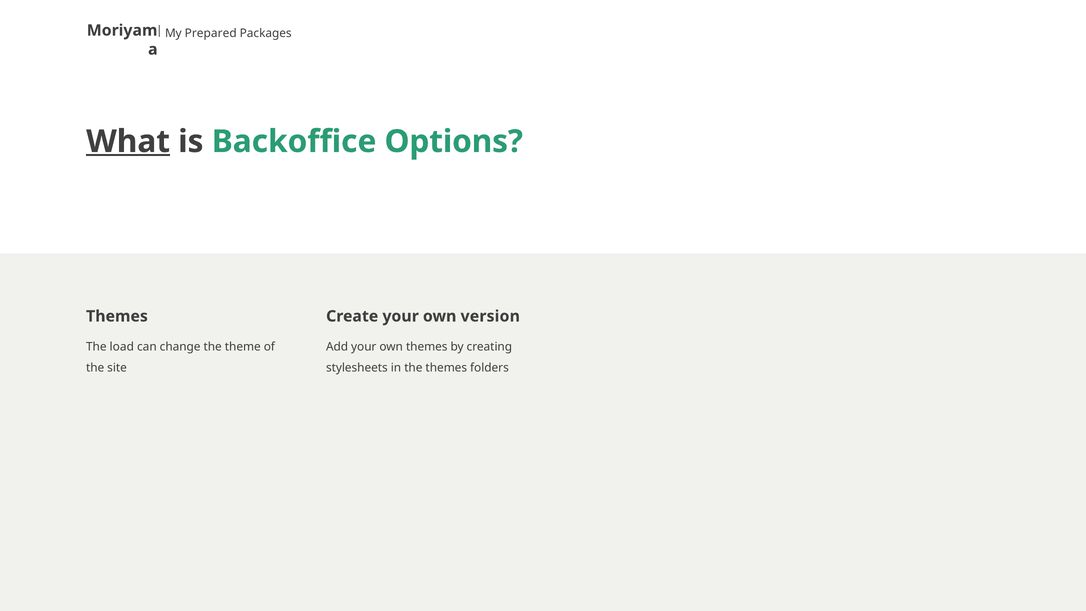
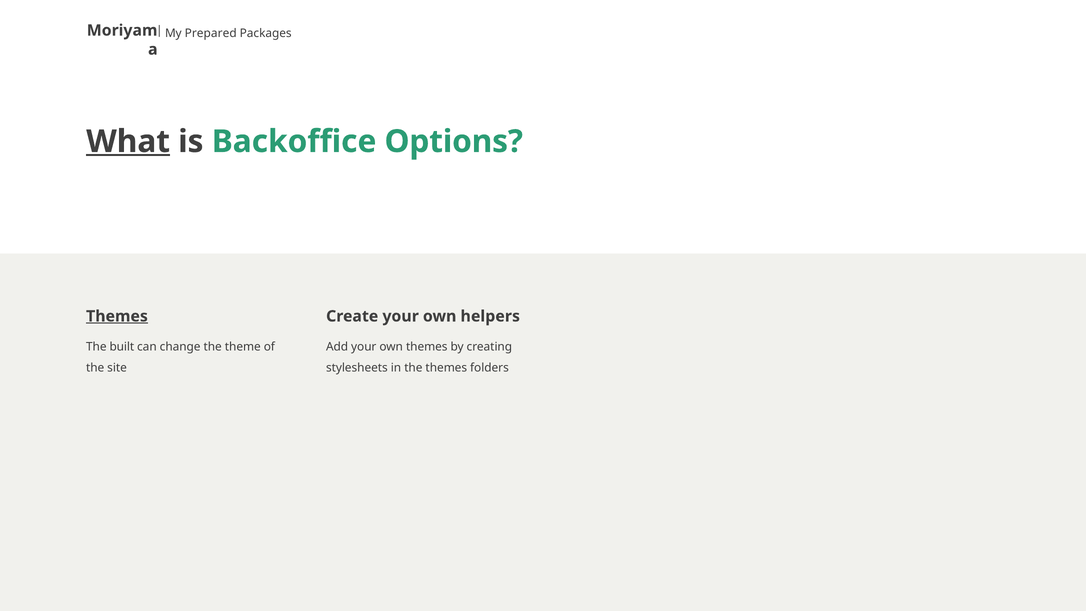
Themes at (117, 316) underline: none -> present
version: version -> helpers
load: load -> built
